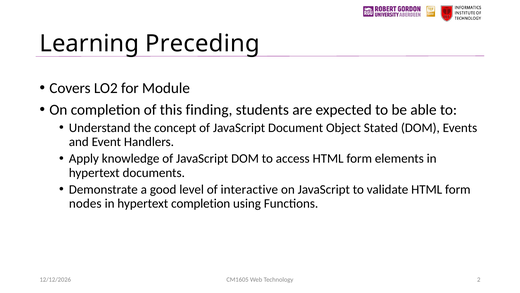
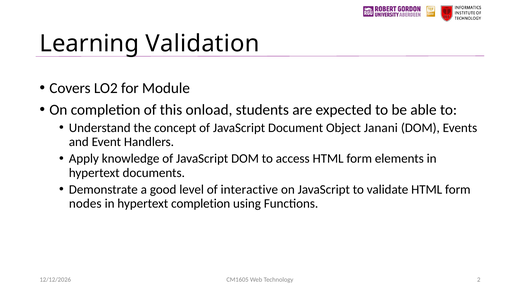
Preceding: Preceding -> Validation
finding: finding -> onload
Stated: Stated -> Janani
